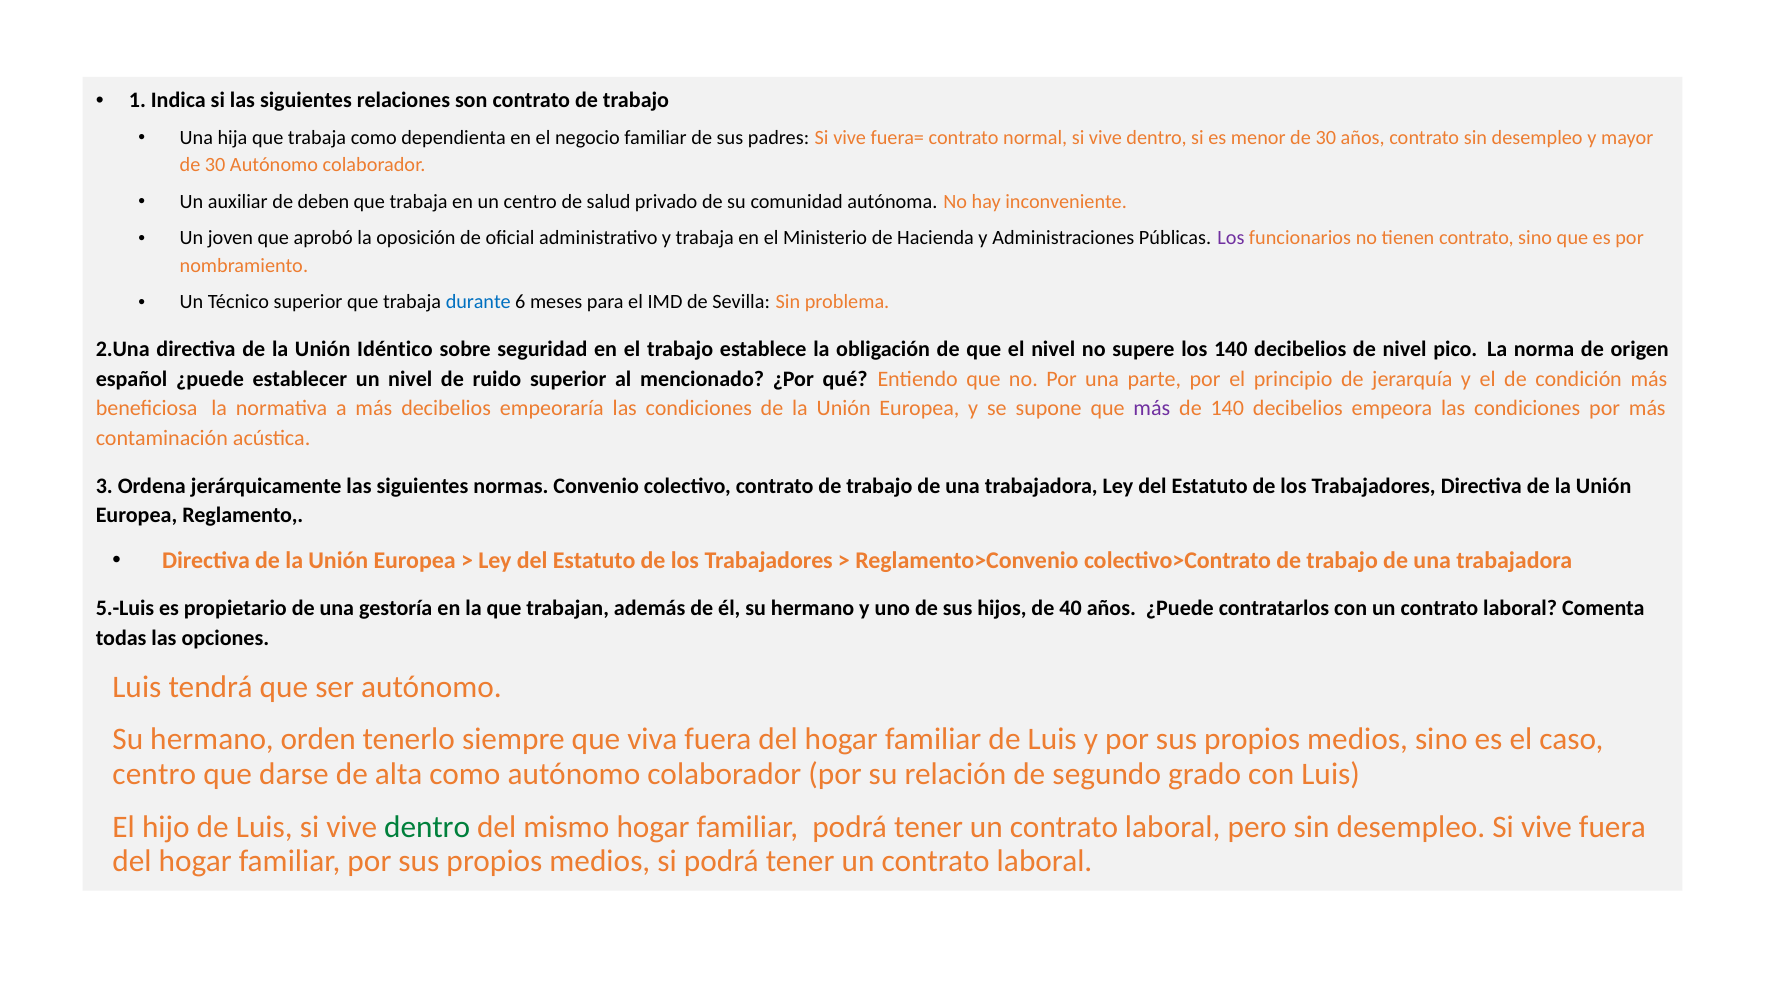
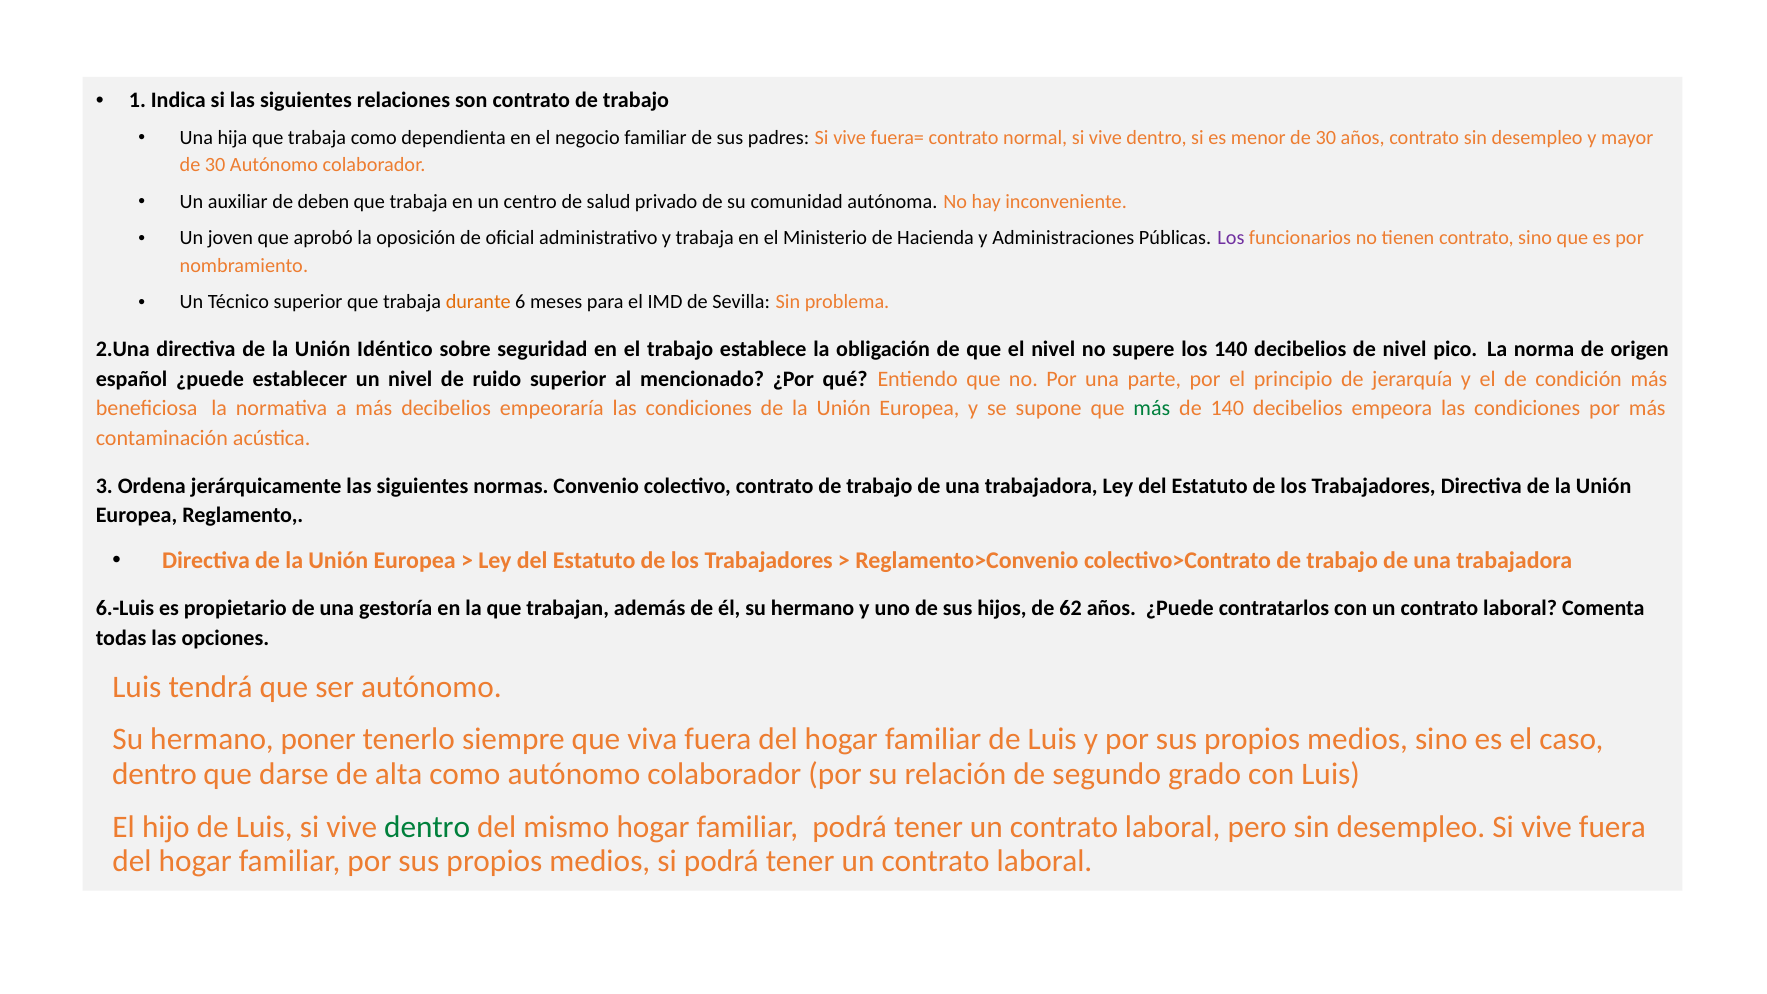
durante colour: blue -> orange
más at (1152, 408) colour: purple -> green
5.-Luis: 5.-Luis -> 6.-Luis
40: 40 -> 62
orden: orden -> poner
centro at (154, 774): centro -> dentro
